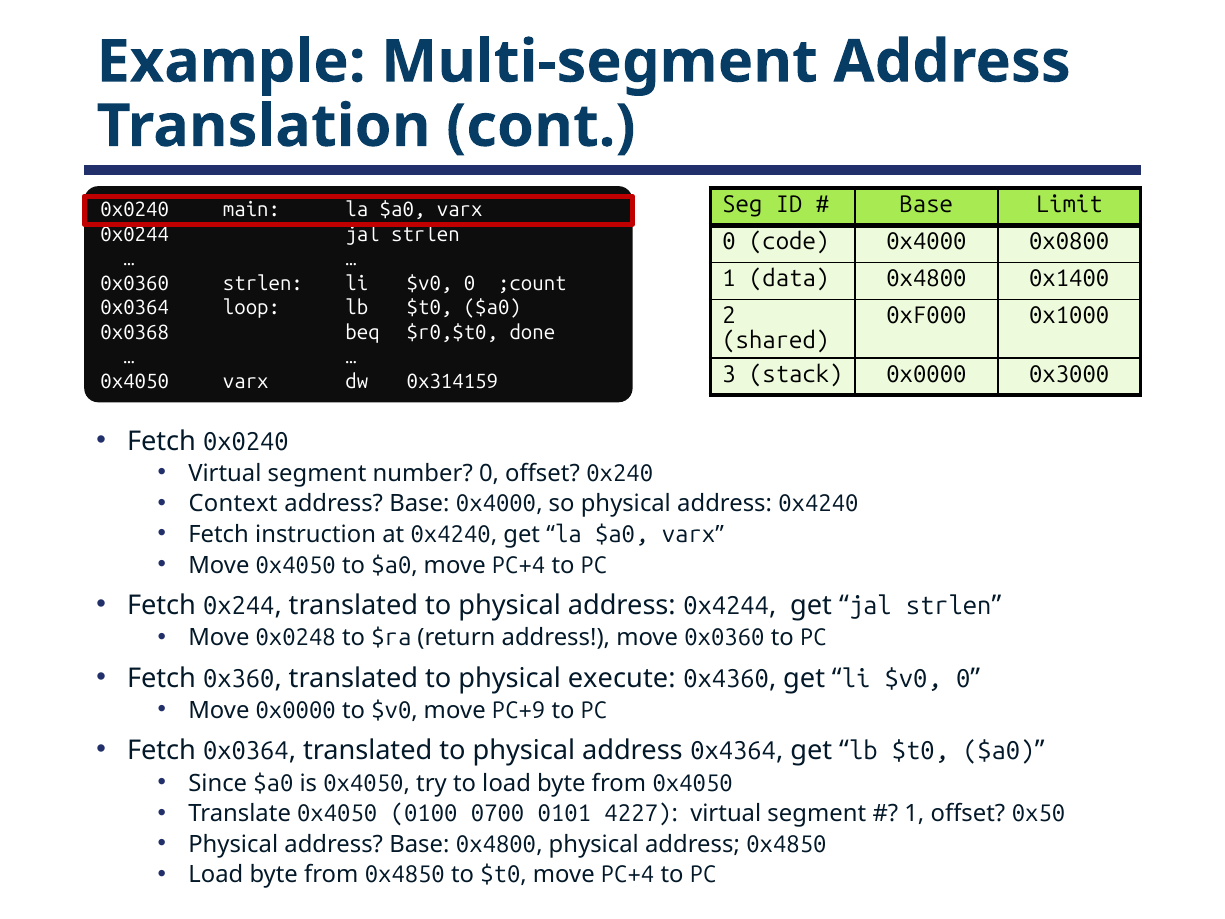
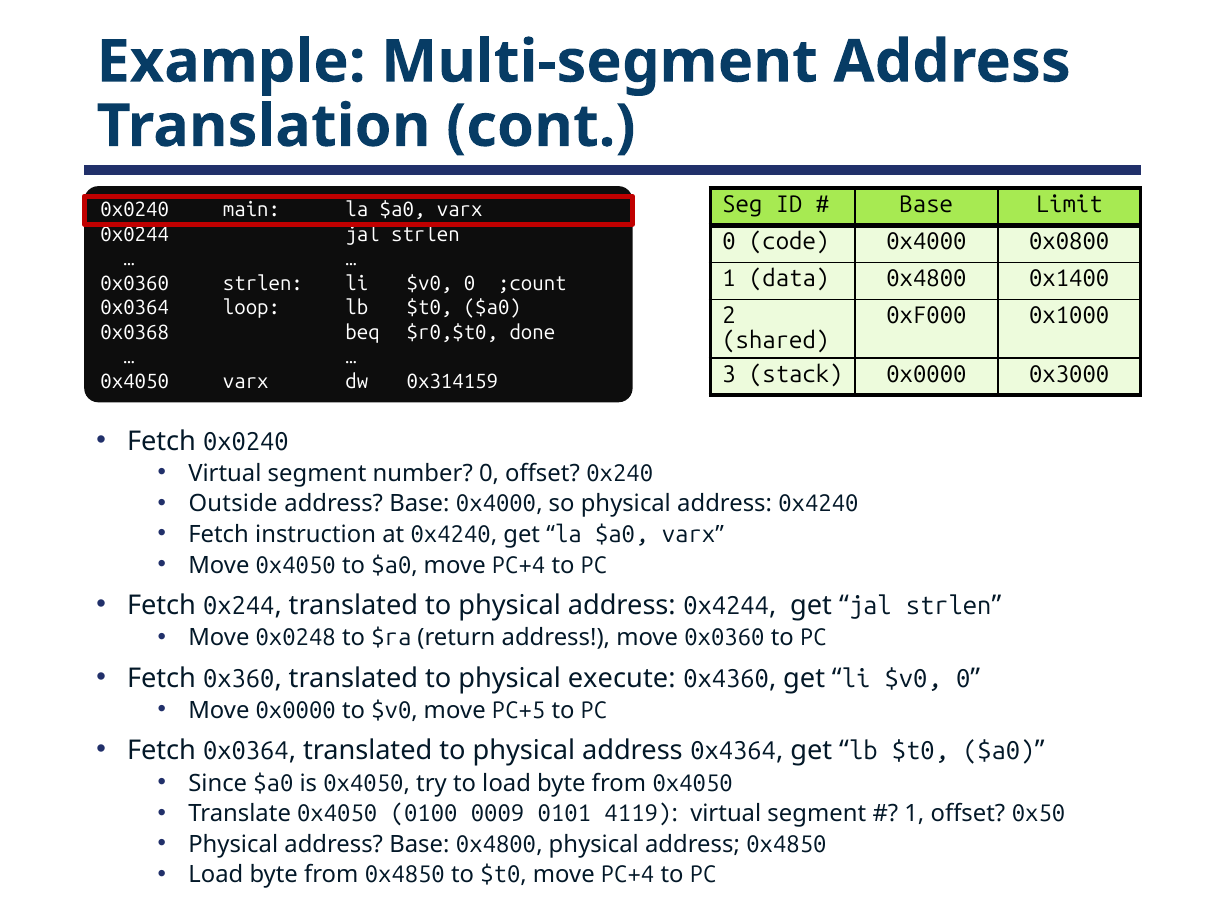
Context: Context -> Outside
PC+9: PC+9 -> PC+5
0700: 0700 -> 0009
4227: 4227 -> 4119
